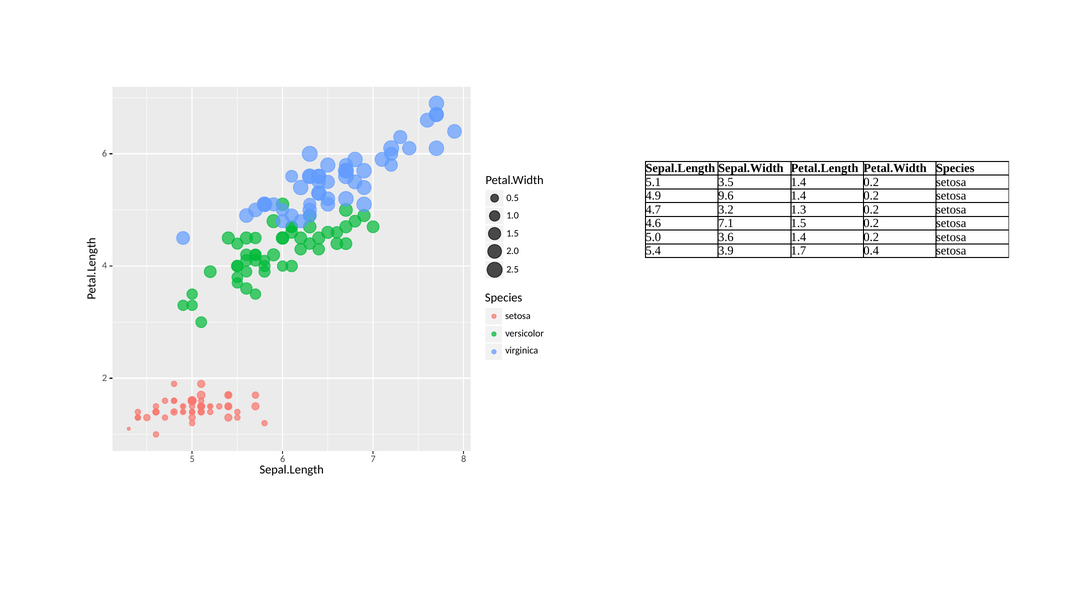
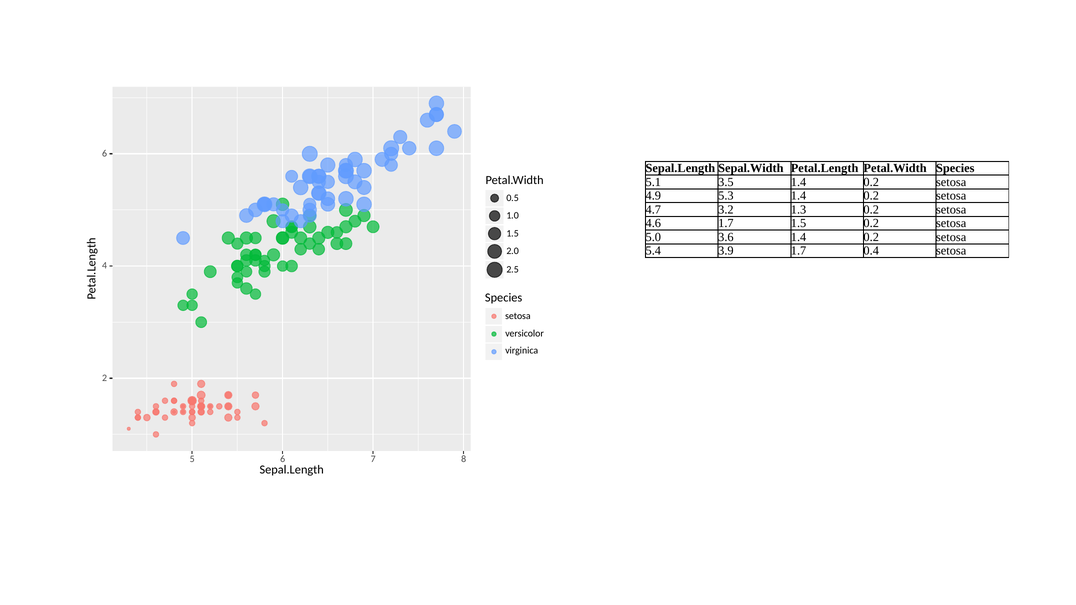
9.6: 9.6 -> 5.3
4.6 7.1: 7.1 -> 1.7
